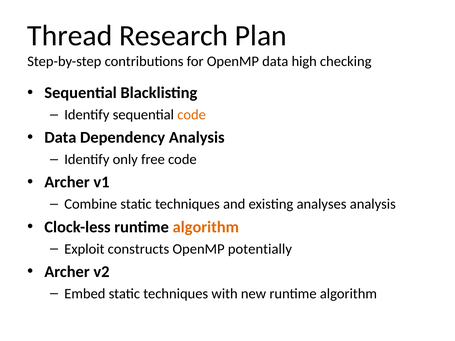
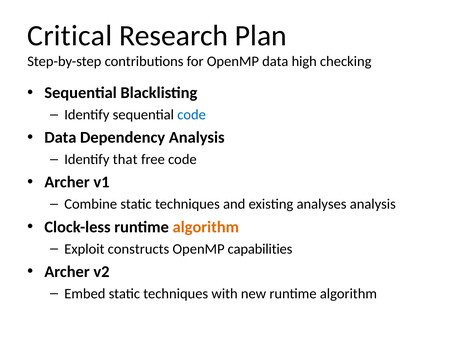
Thread: Thread -> Critical
code at (192, 115) colour: orange -> blue
only: only -> that
potentially: potentially -> capabilities
